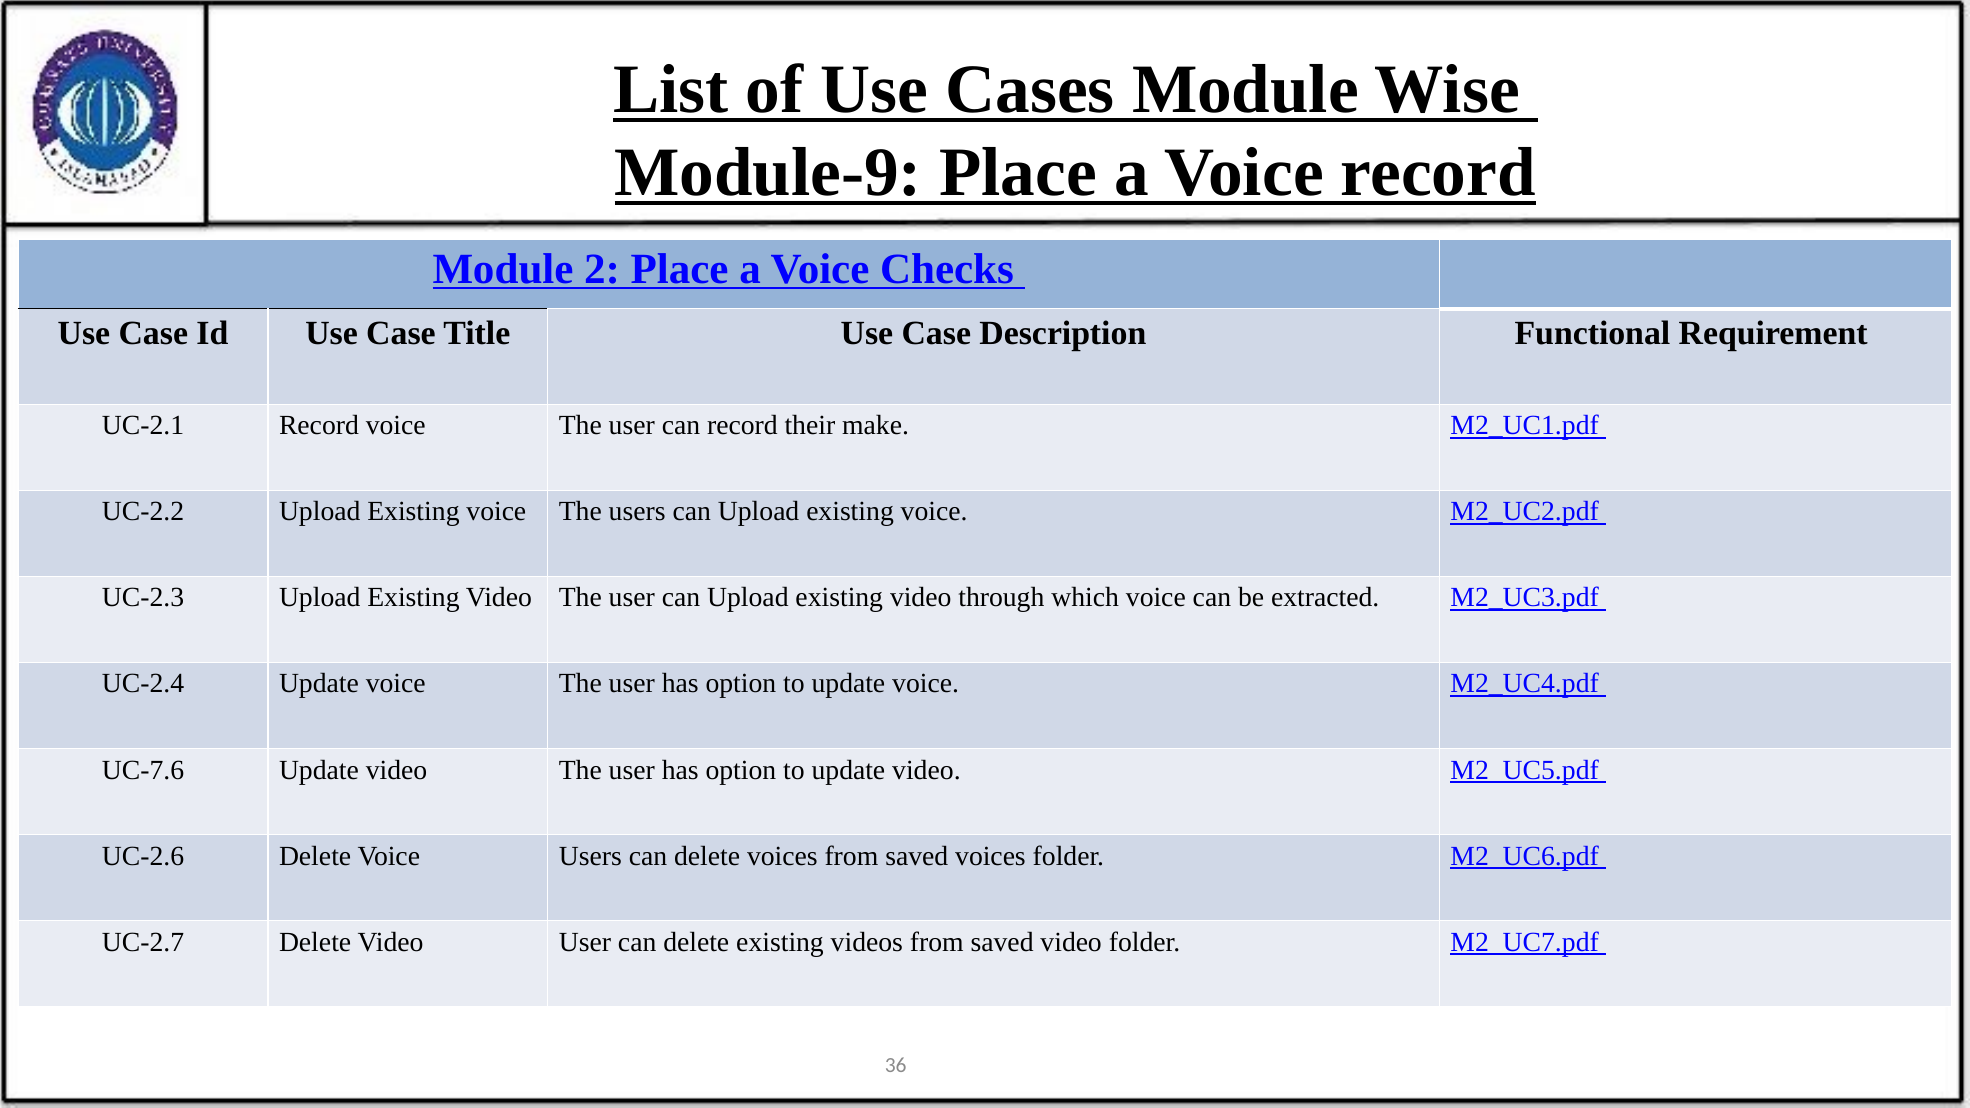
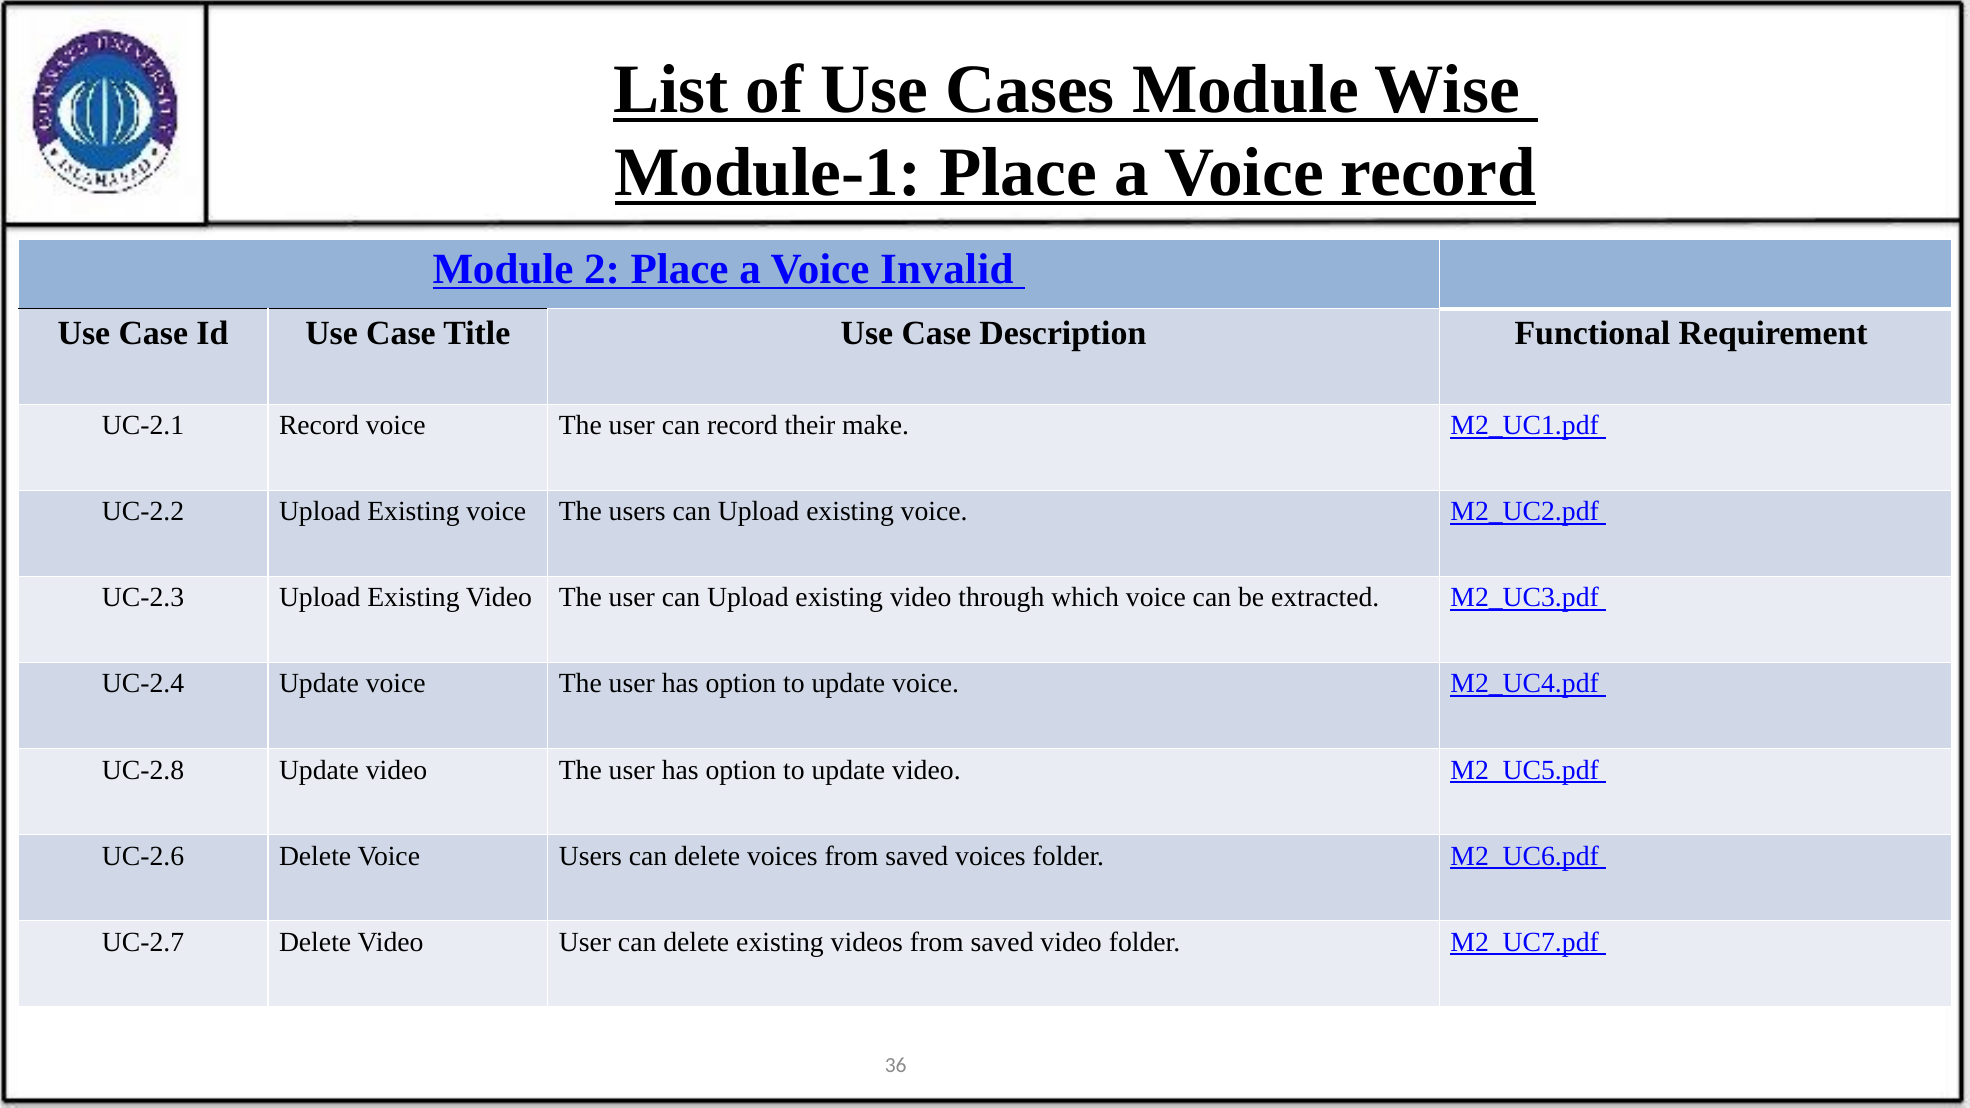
Module-9: Module-9 -> Module-1
Checks: Checks -> Invalid
UC-7.6: UC-7.6 -> UC-2.8
